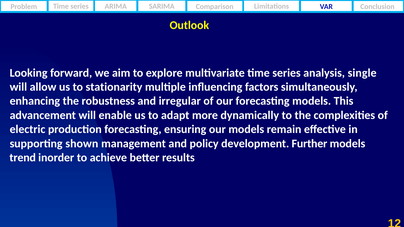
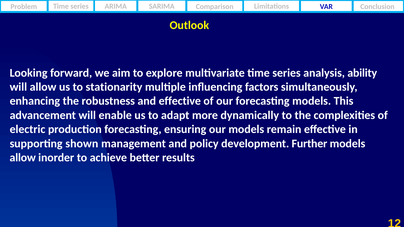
single: single -> ability
and irregular: irregular -> effective
trend at (23, 158): trend -> allow
